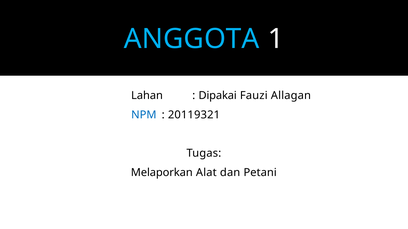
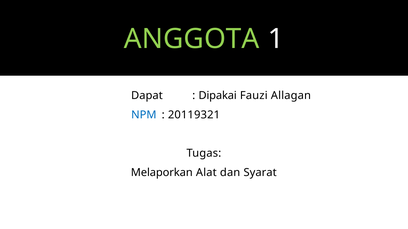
ANGGOTA colour: light blue -> light green
Lahan: Lahan -> Dapat
Petani: Petani -> Syarat
